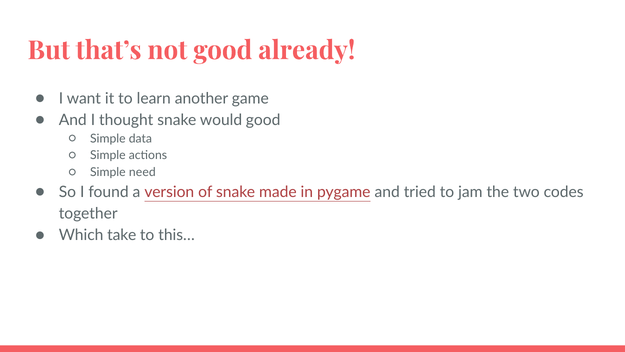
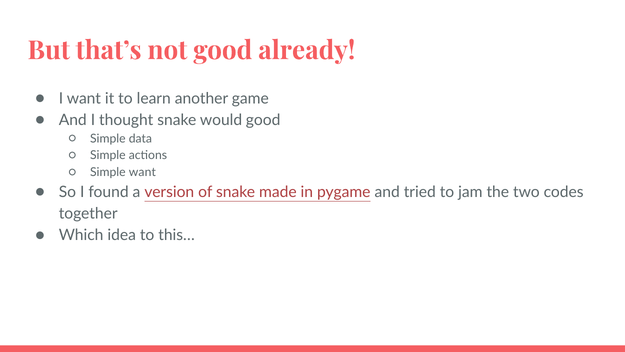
Simple need: need -> want
take: take -> idea
